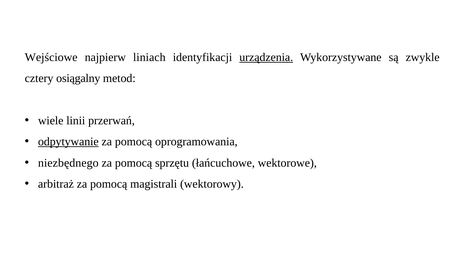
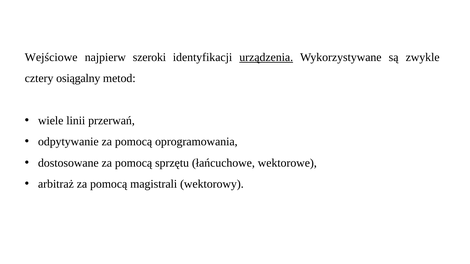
liniach: liniach -> szeroki
odpytywanie underline: present -> none
niezbędnego: niezbędnego -> dostosowane
